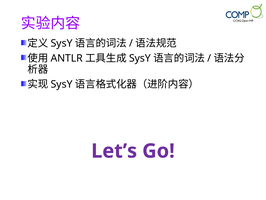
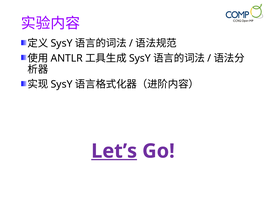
Let’s underline: none -> present
